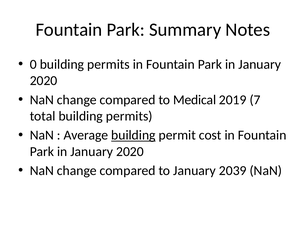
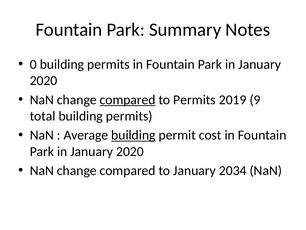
compared at (128, 100) underline: none -> present
to Medical: Medical -> Permits
7: 7 -> 9
2039: 2039 -> 2034
